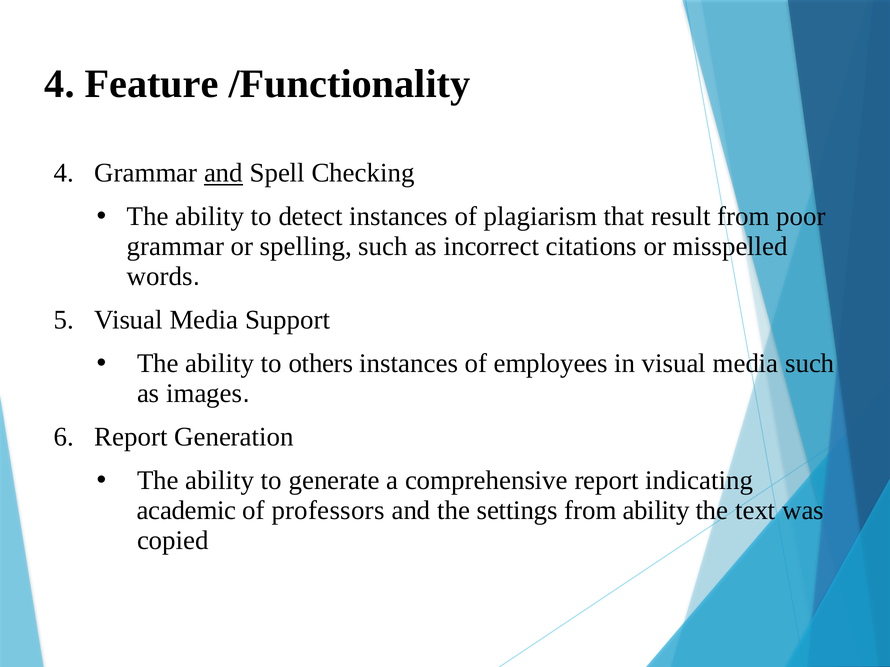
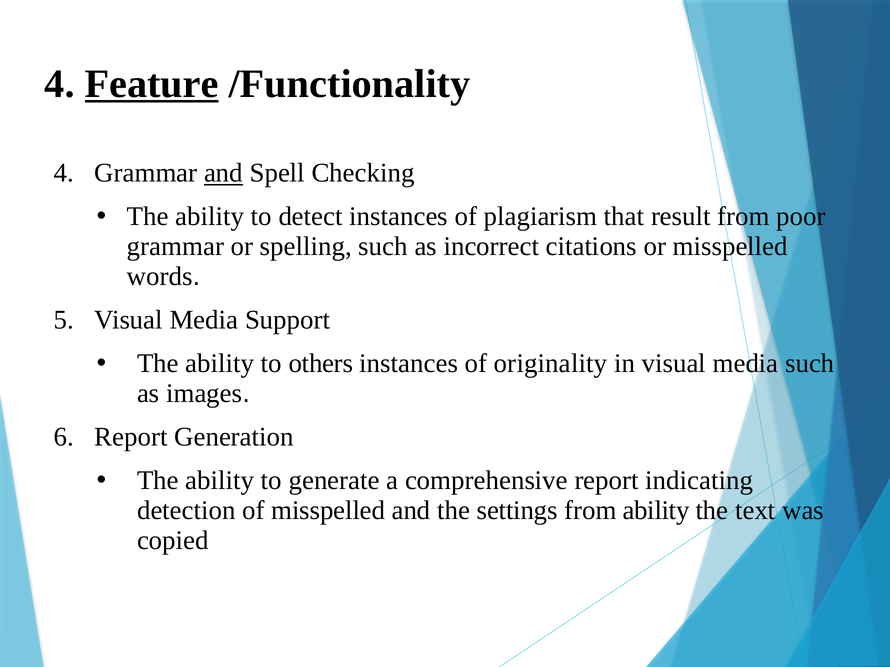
Feature underline: none -> present
employees: employees -> originality
academic: academic -> detection
of professors: professors -> misspelled
